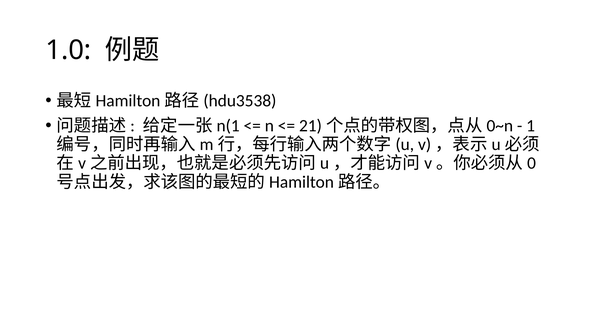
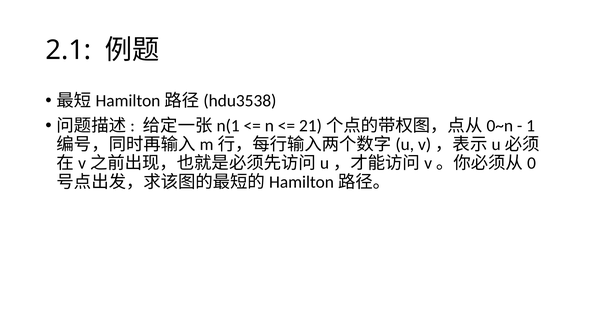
1.0: 1.0 -> 2.1
